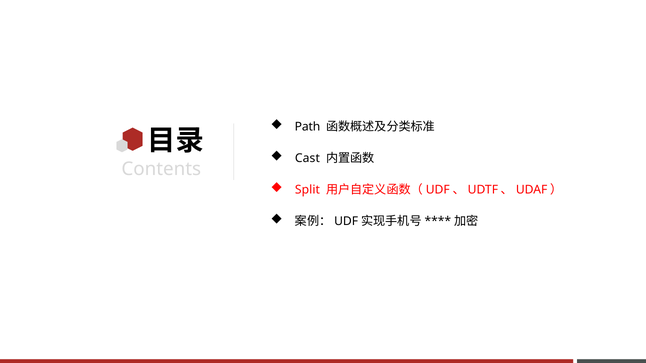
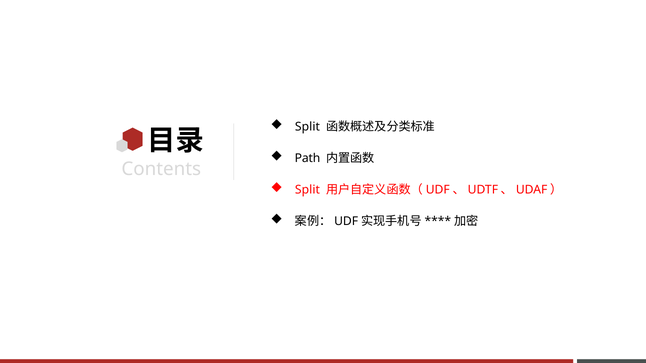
Path at (308, 127): Path -> Split
Cast: Cast -> Path
